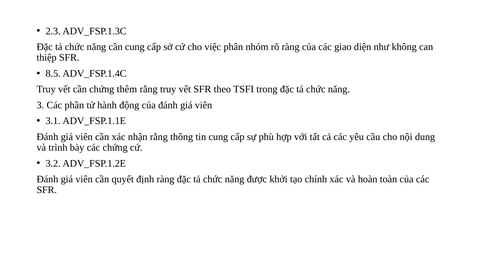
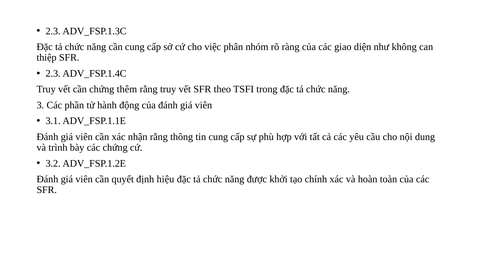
8.5 at (53, 73): 8.5 -> 2.3
định ràng: ràng -> hiệu
